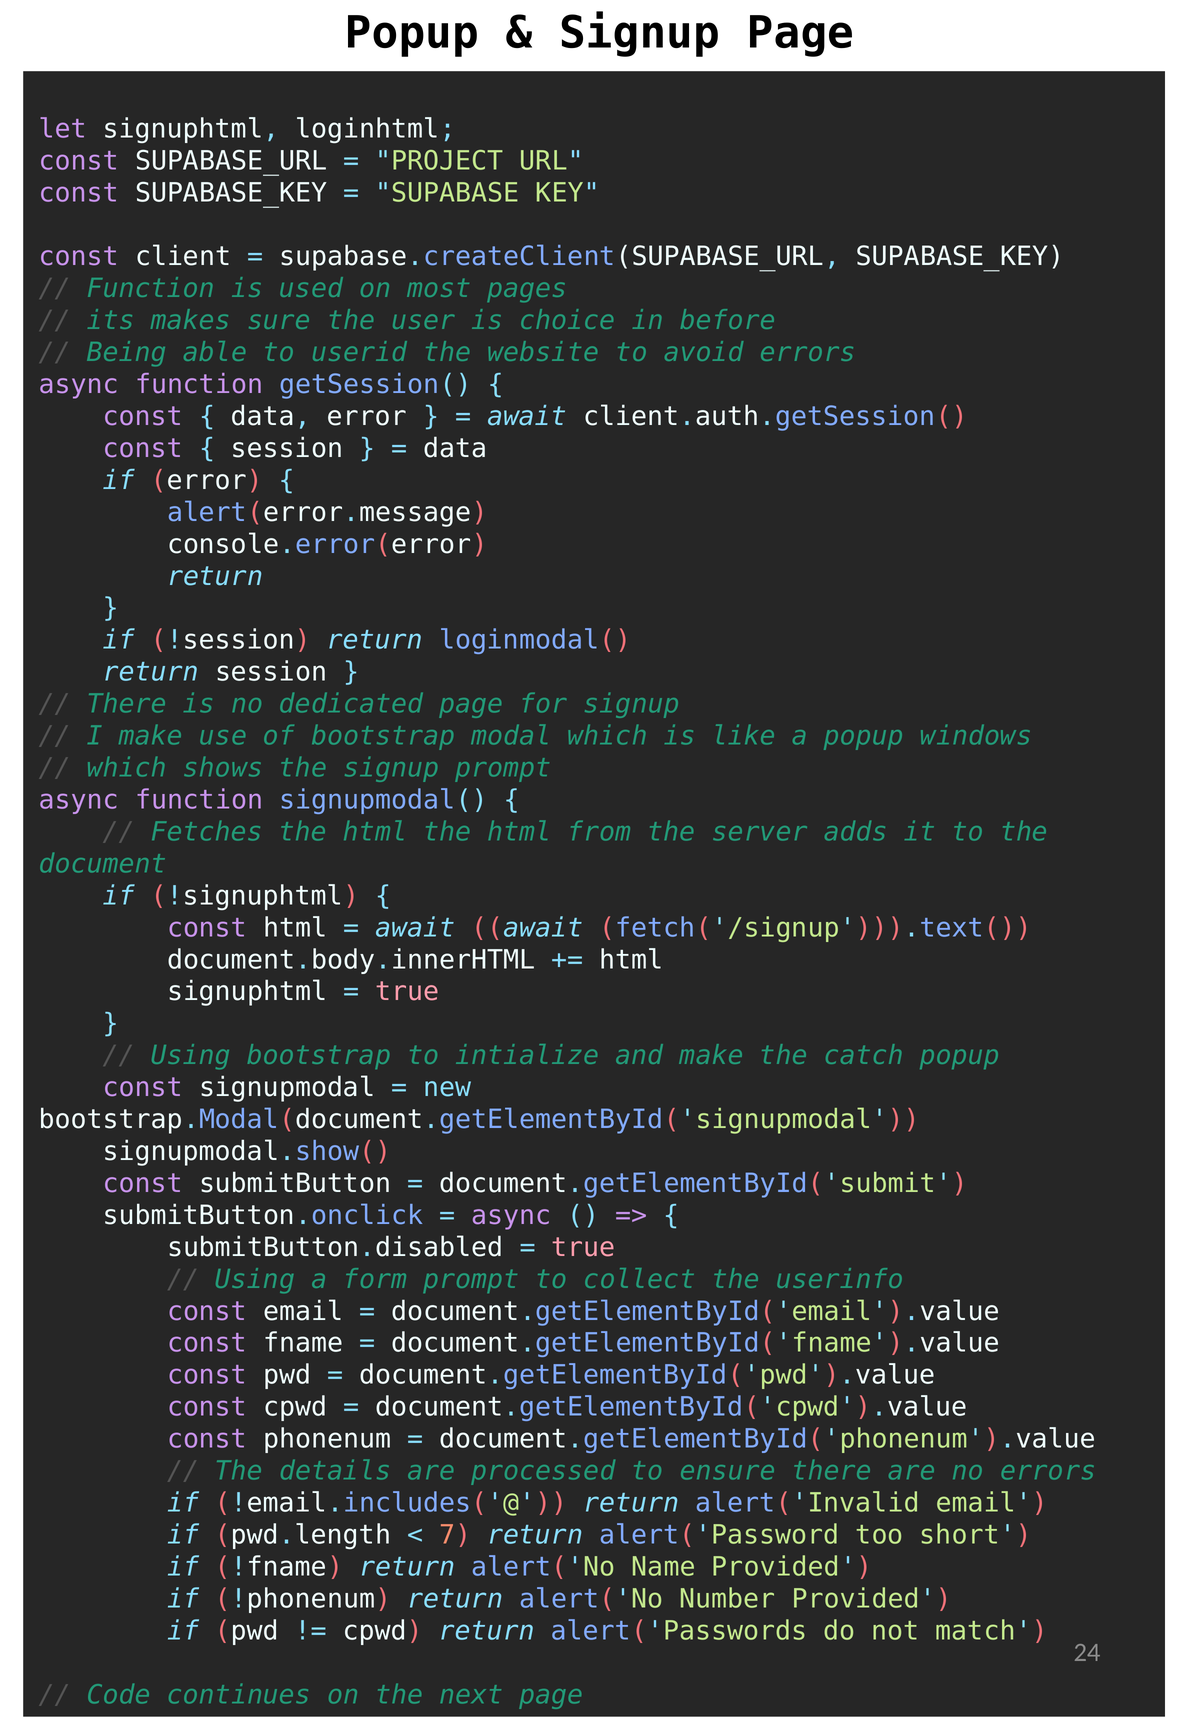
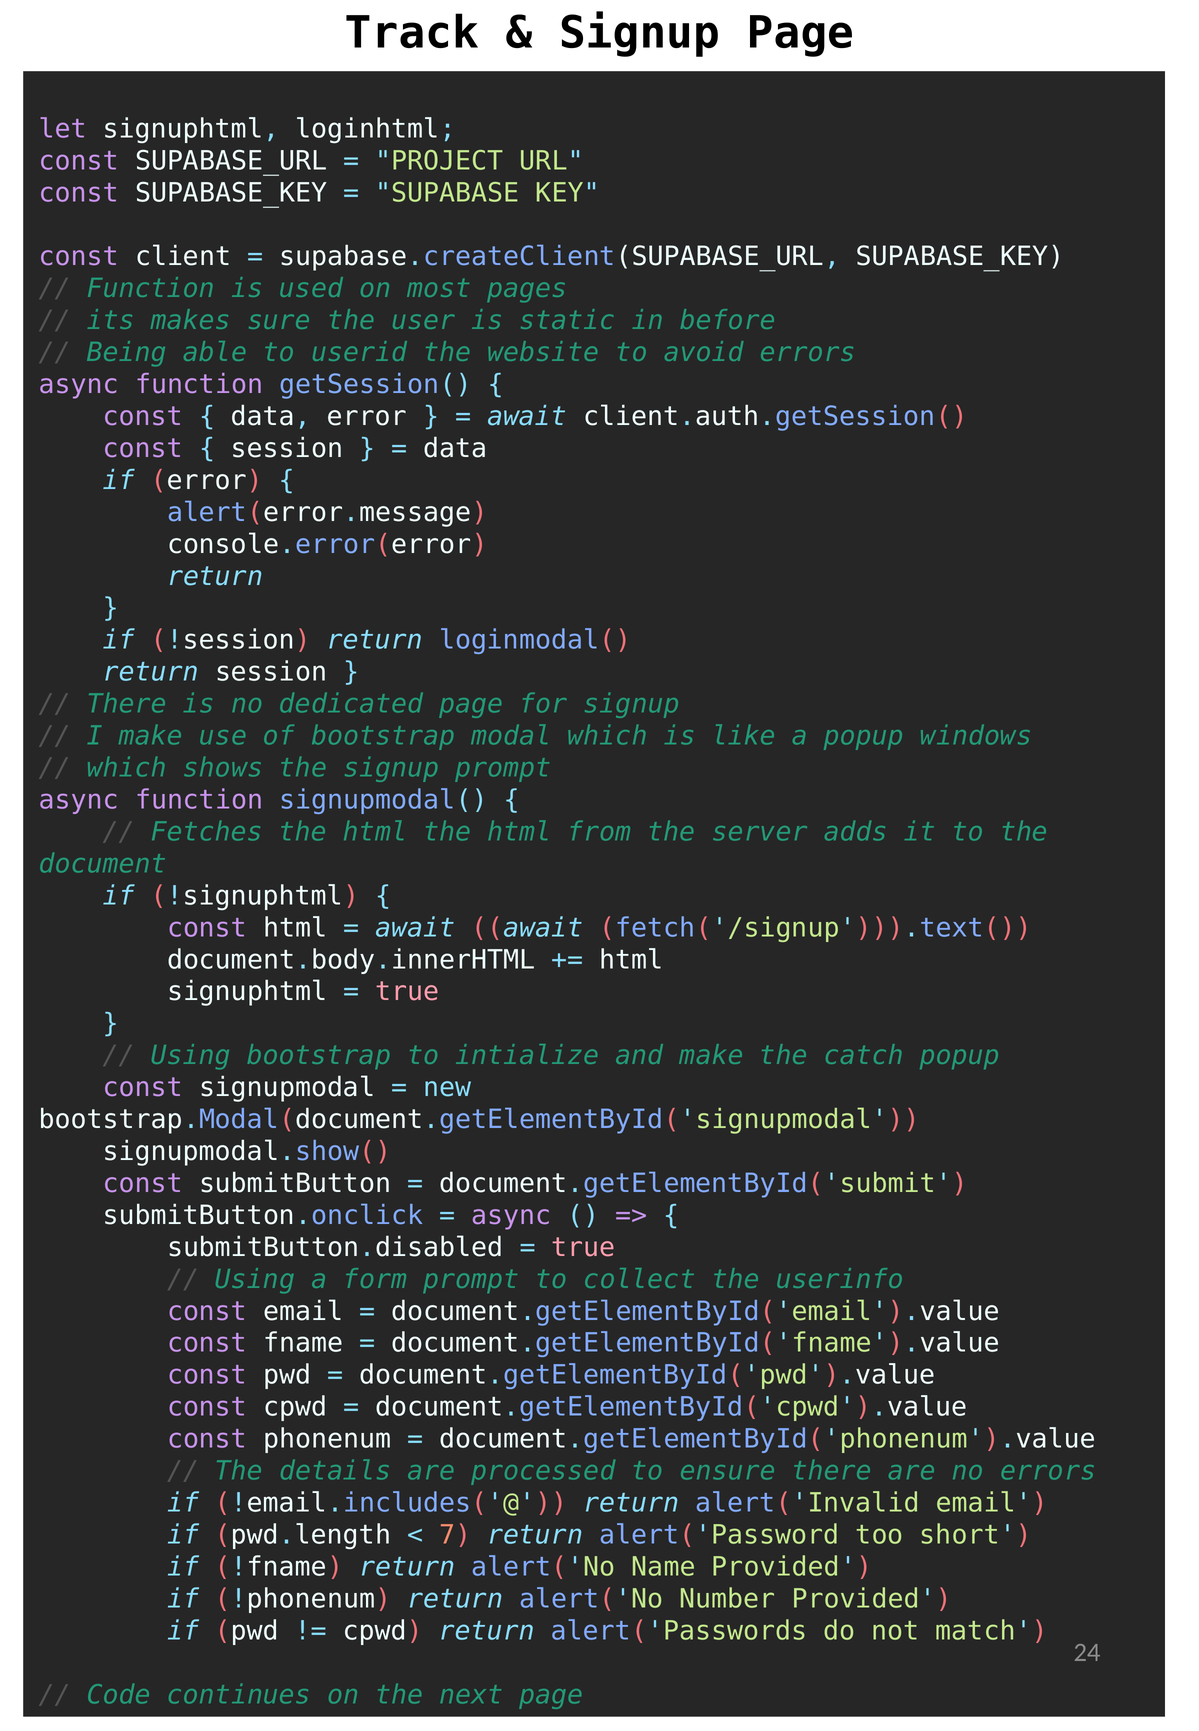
Popup at (412, 33): Popup -> Track
choice: choice -> static
